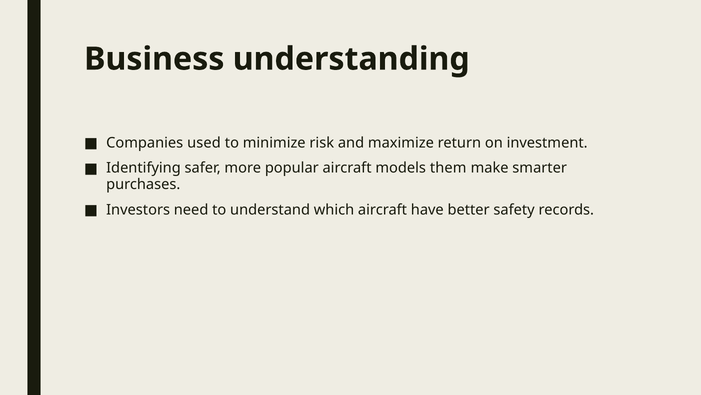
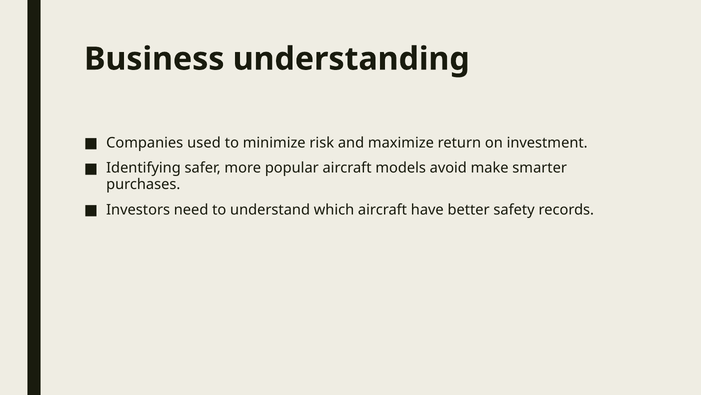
them: them -> avoid
